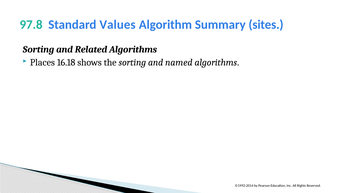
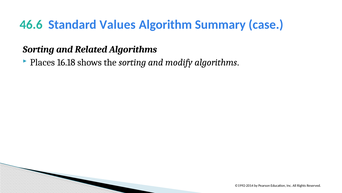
97.8: 97.8 -> 46.6
sites: sites -> case
named: named -> modify
